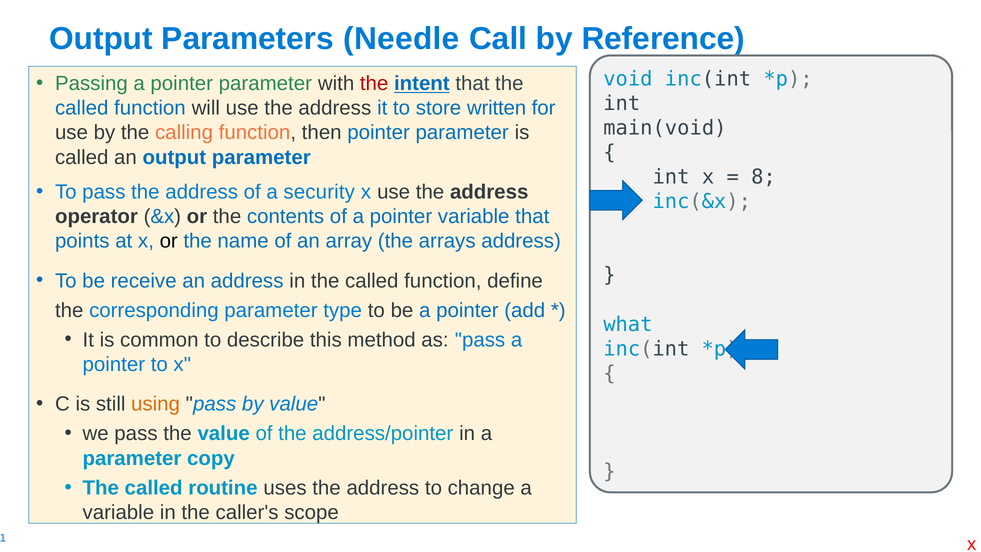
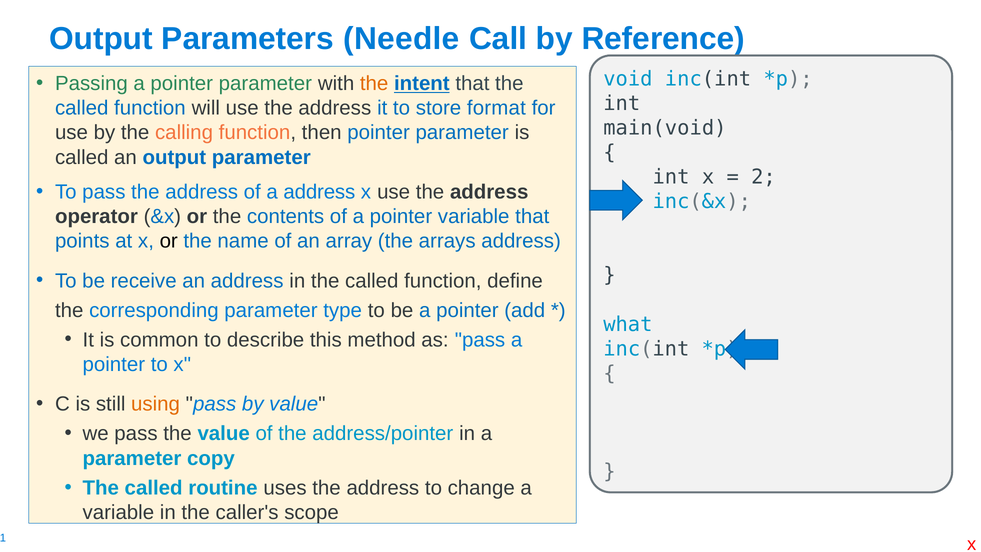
the at (374, 84) colour: red -> orange
written: written -> format
8: 8 -> 2
a security: security -> address
